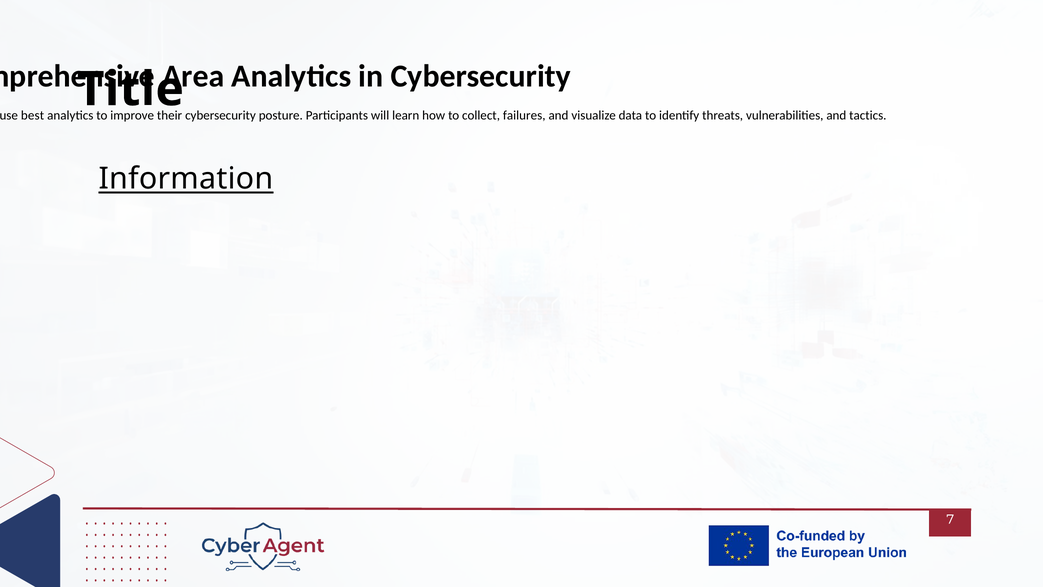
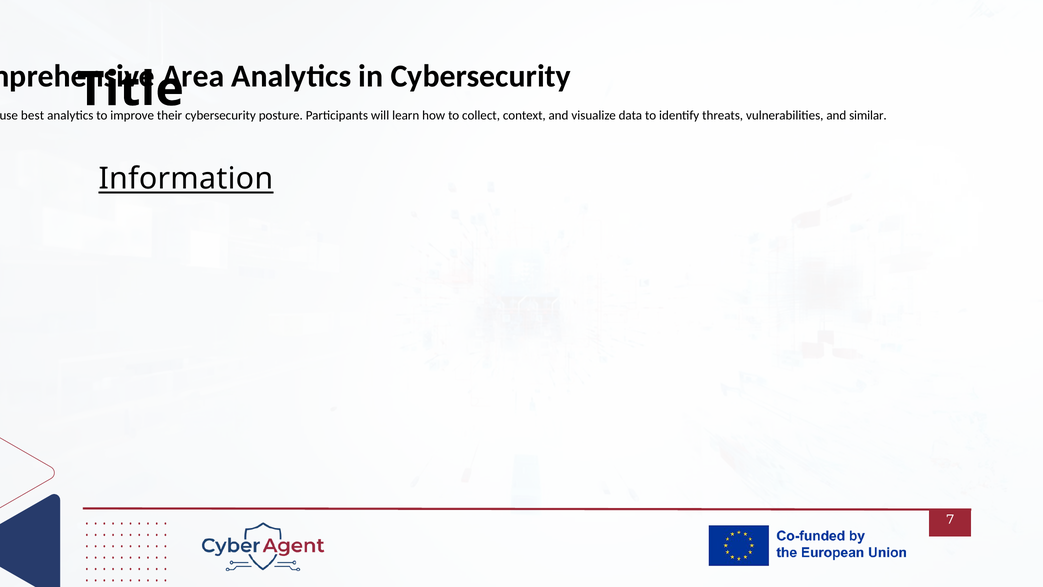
failures: failures -> context
tactics: tactics -> similar
